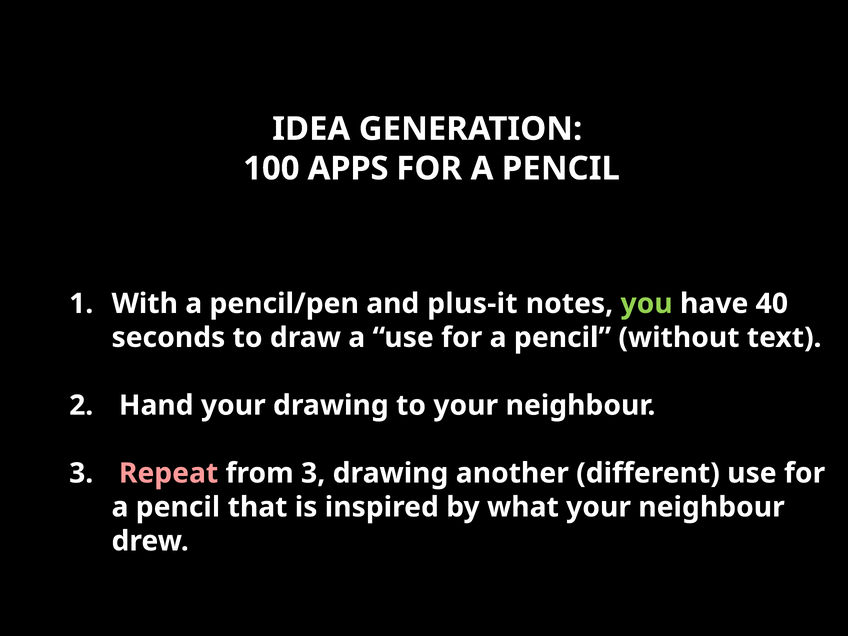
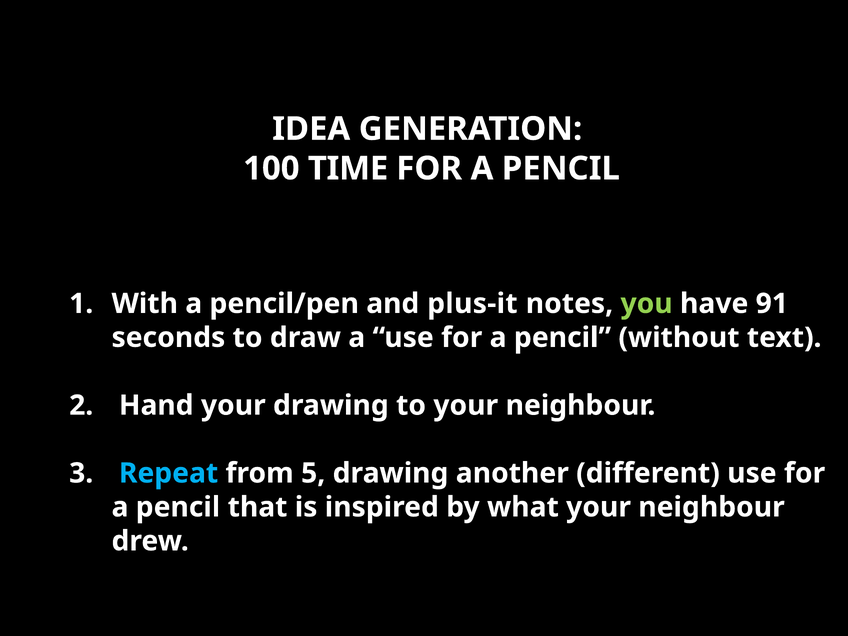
APPS: APPS -> TIME
40: 40 -> 91
Repeat colour: pink -> light blue
from 3: 3 -> 5
